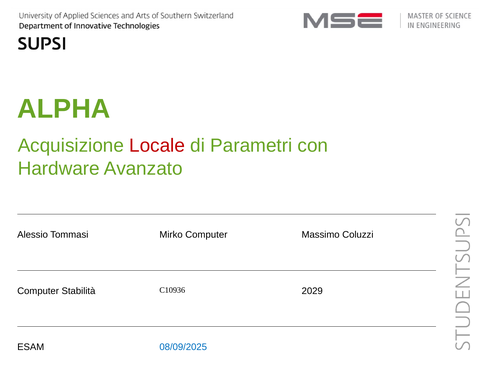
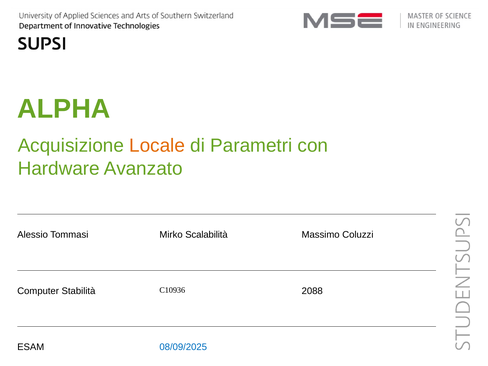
Locale colour: red -> orange
Mirko Computer: Computer -> Scalabilità
2029: 2029 -> 2088
